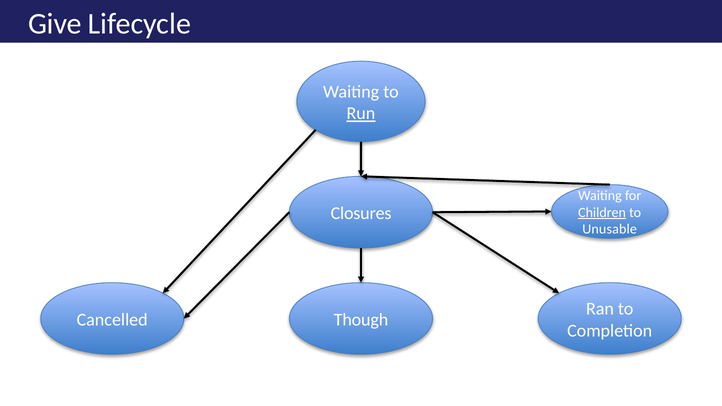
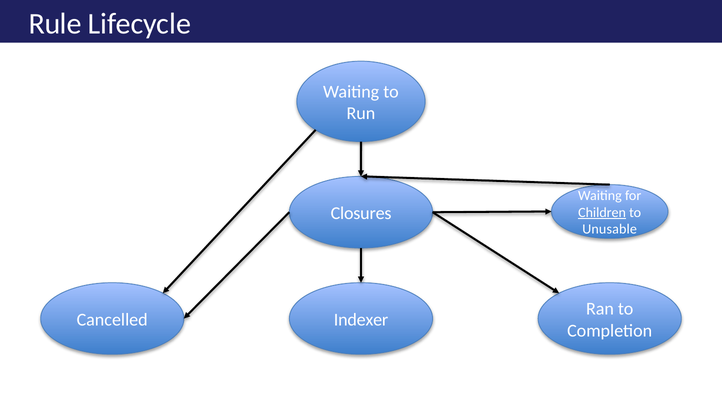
Give: Give -> Rule
Run underline: present -> none
Though: Though -> Indexer
